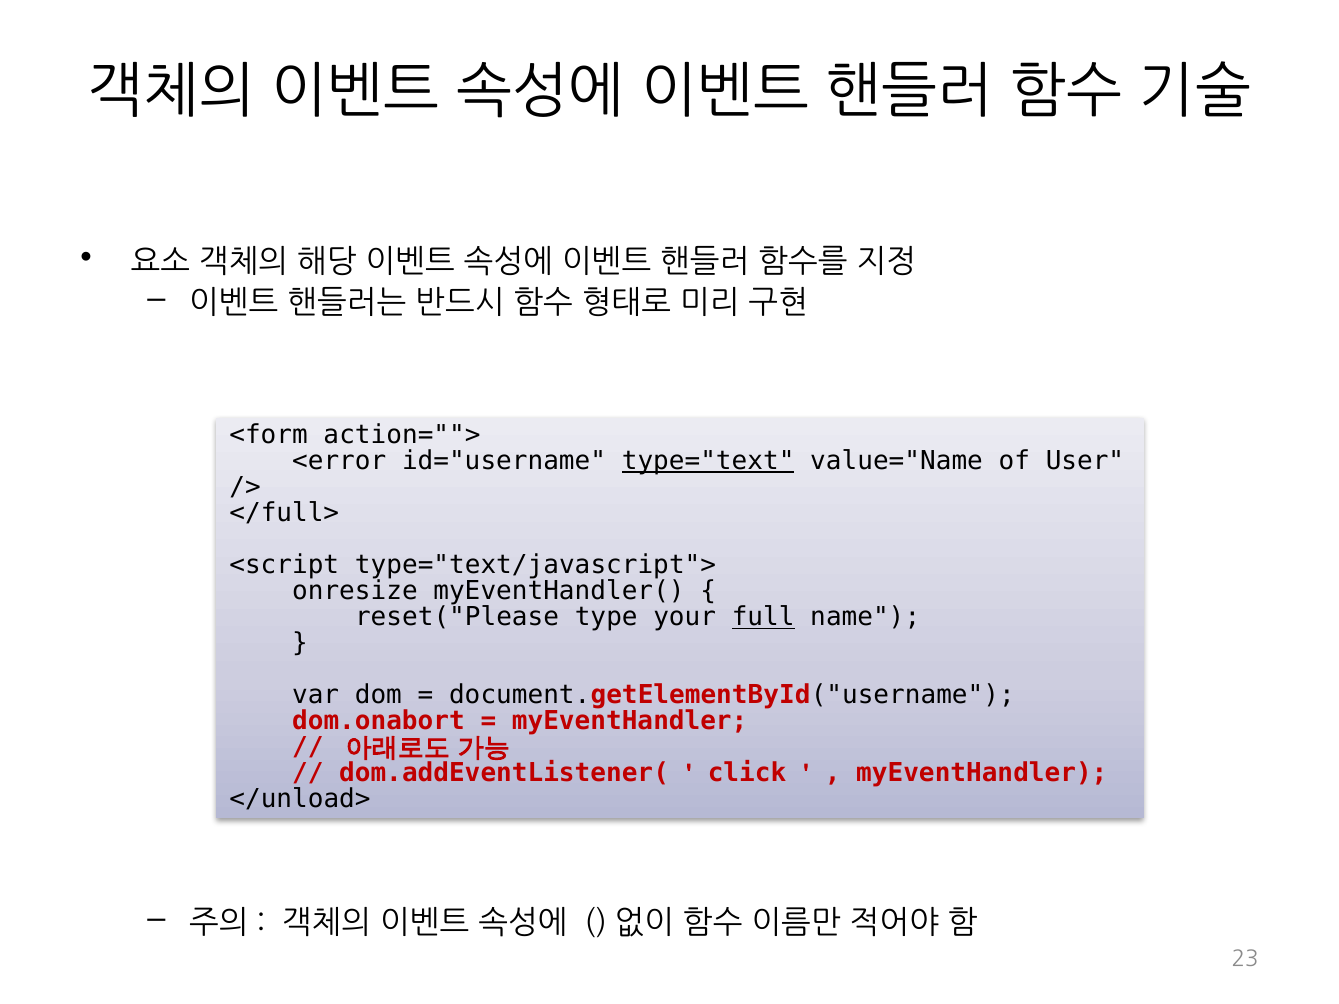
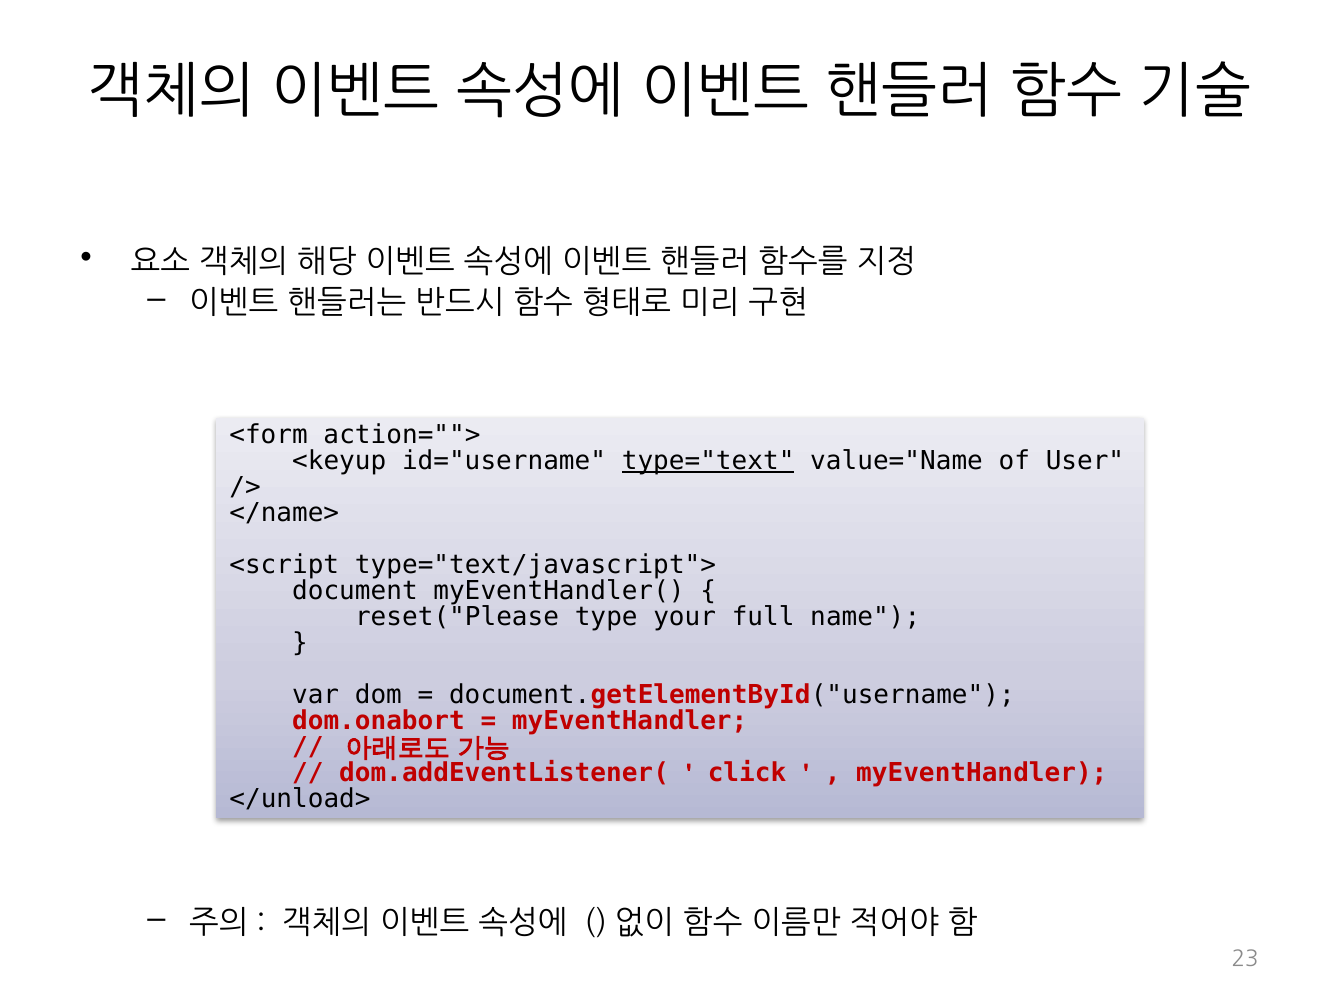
<error: <error -> <keyup
</full>: </full> -> </name>
onresize: onresize -> document
full underline: present -> none
